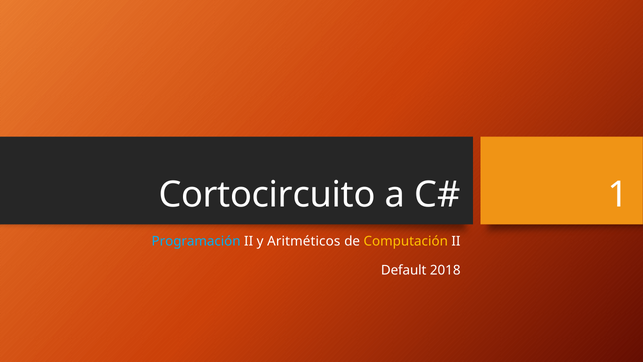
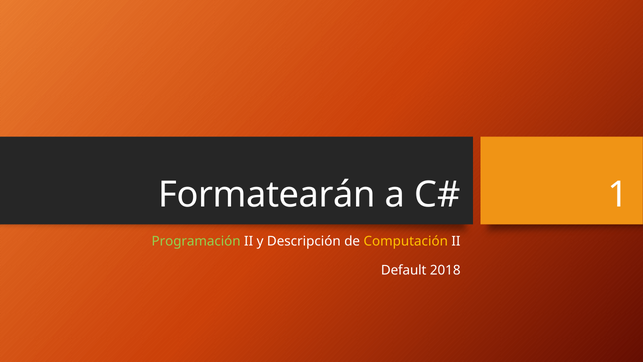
Cortocircuito: Cortocircuito -> Formatearán
Programación colour: light blue -> light green
Aritméticos: Aritméticos -> Descripción
